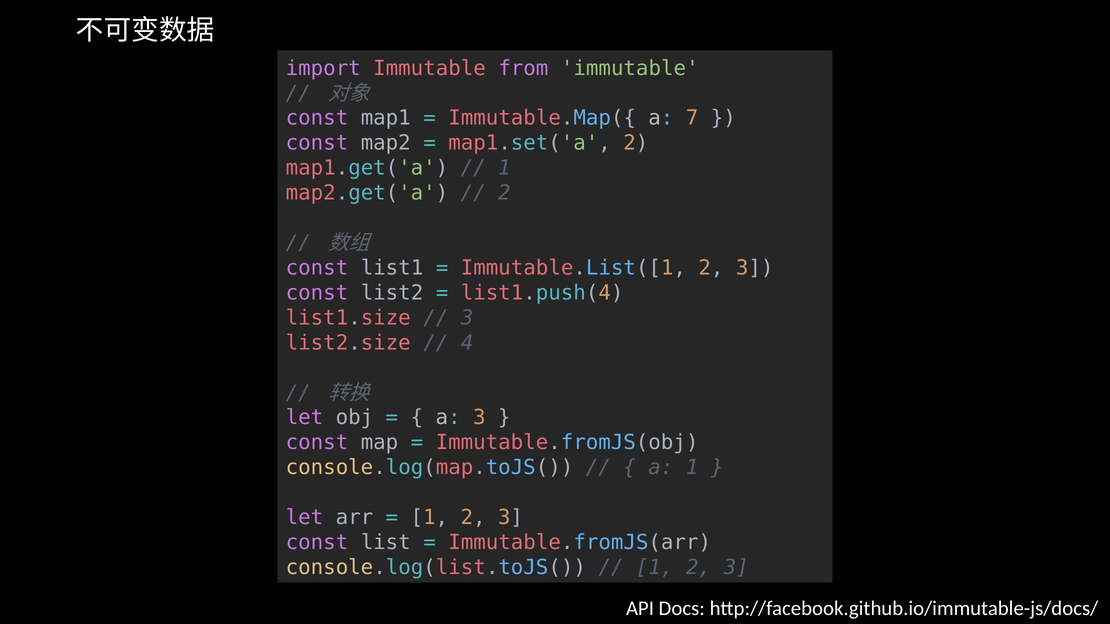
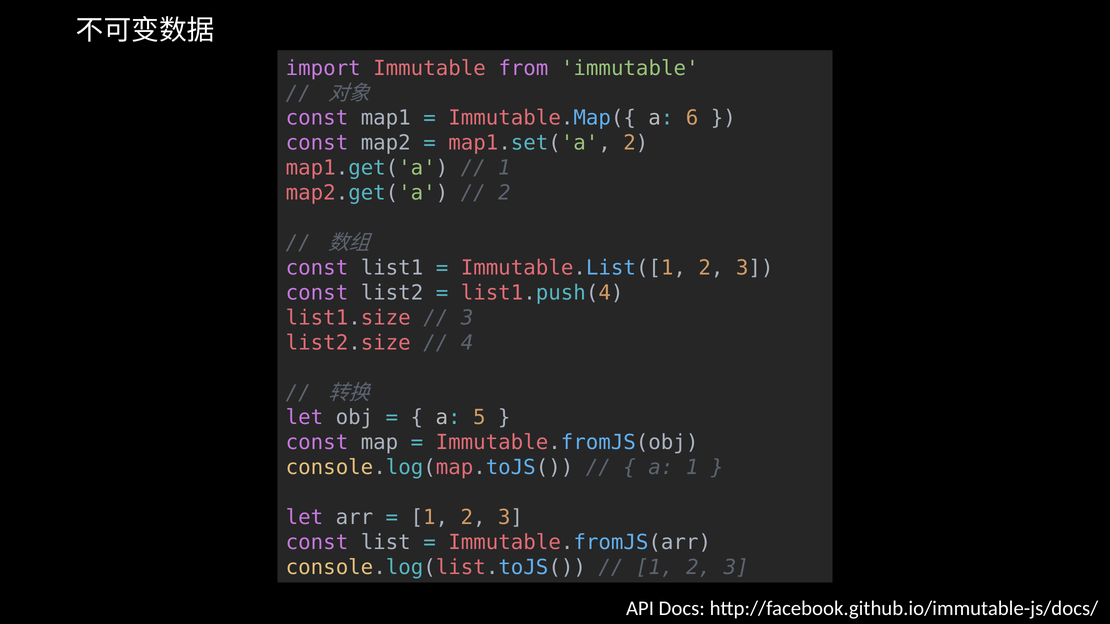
7: 7 -> 6
a 3: 3 -> 5
